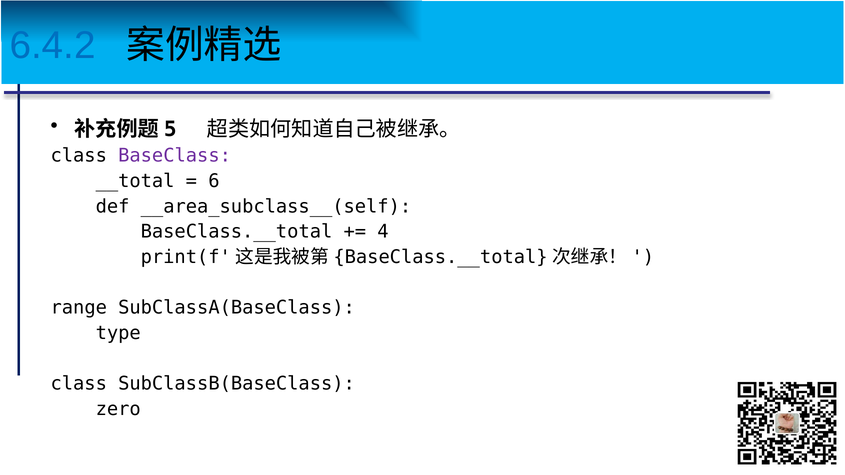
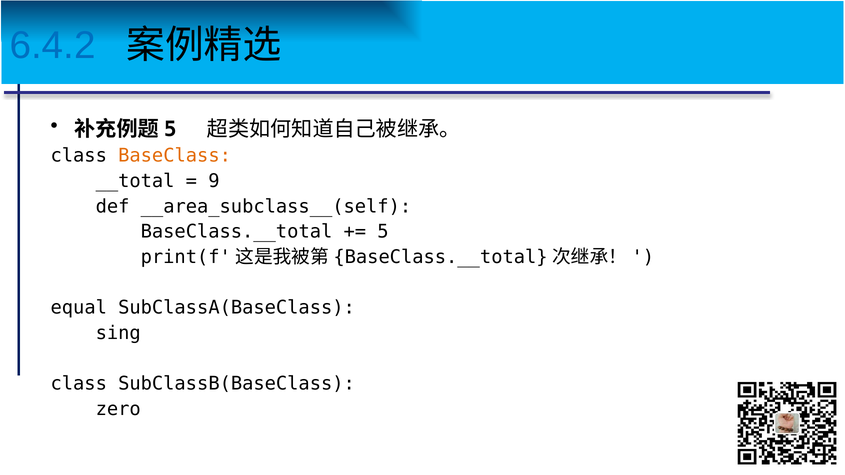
BaseClass colour: purple -> orange
6: 6 -> 9
4: 4 -> 5
range: range -> equal
type: type -> sing
